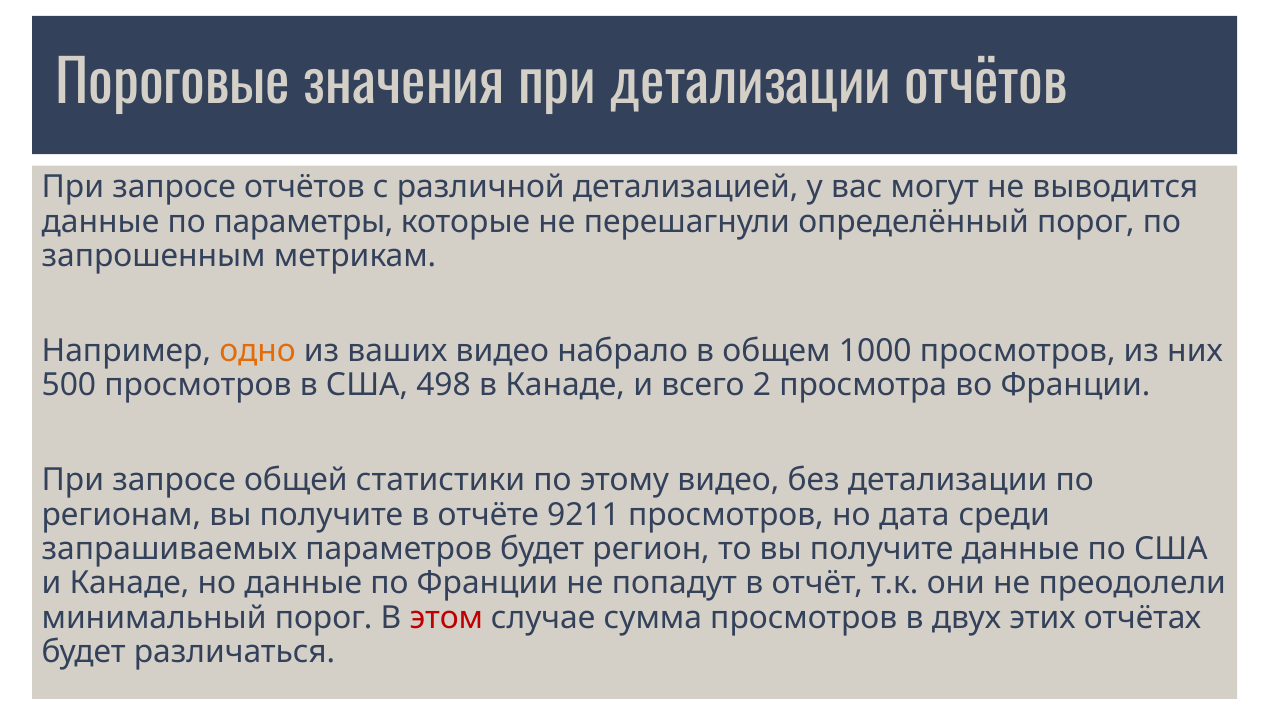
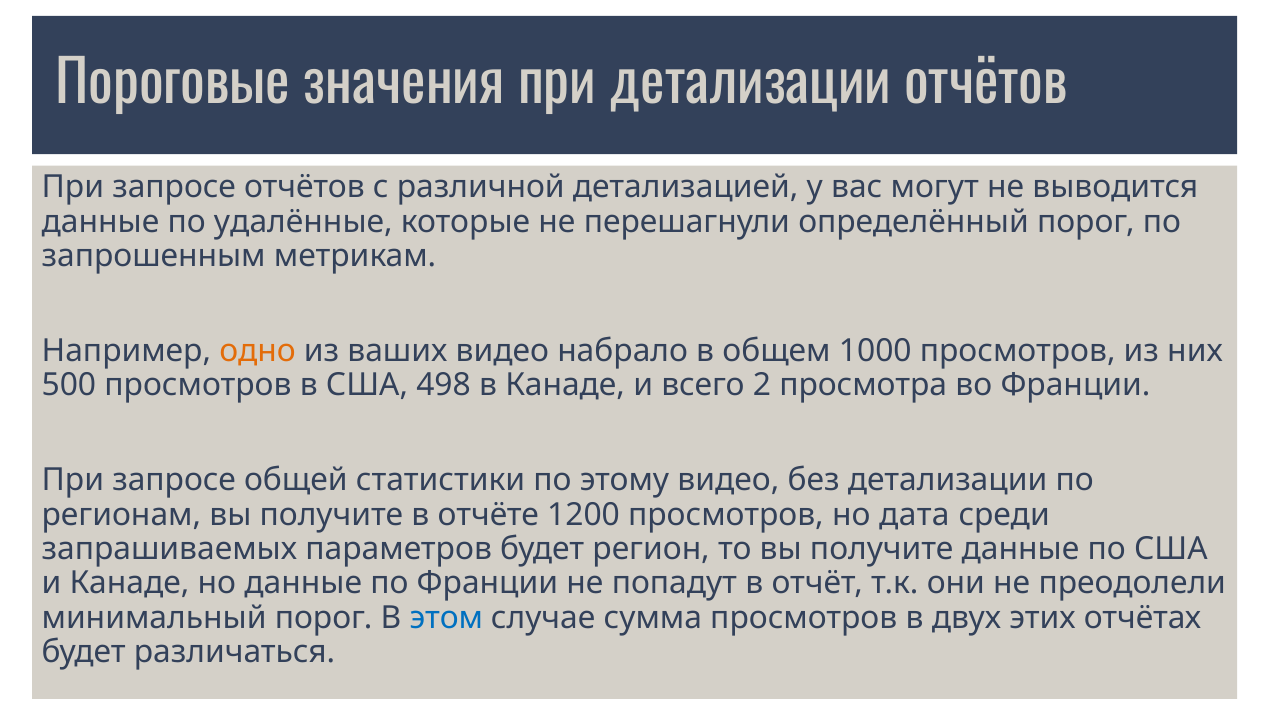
параметры: параметры -> удалённые
9211: 9211 -> 1200
этом colour: red -> blue
